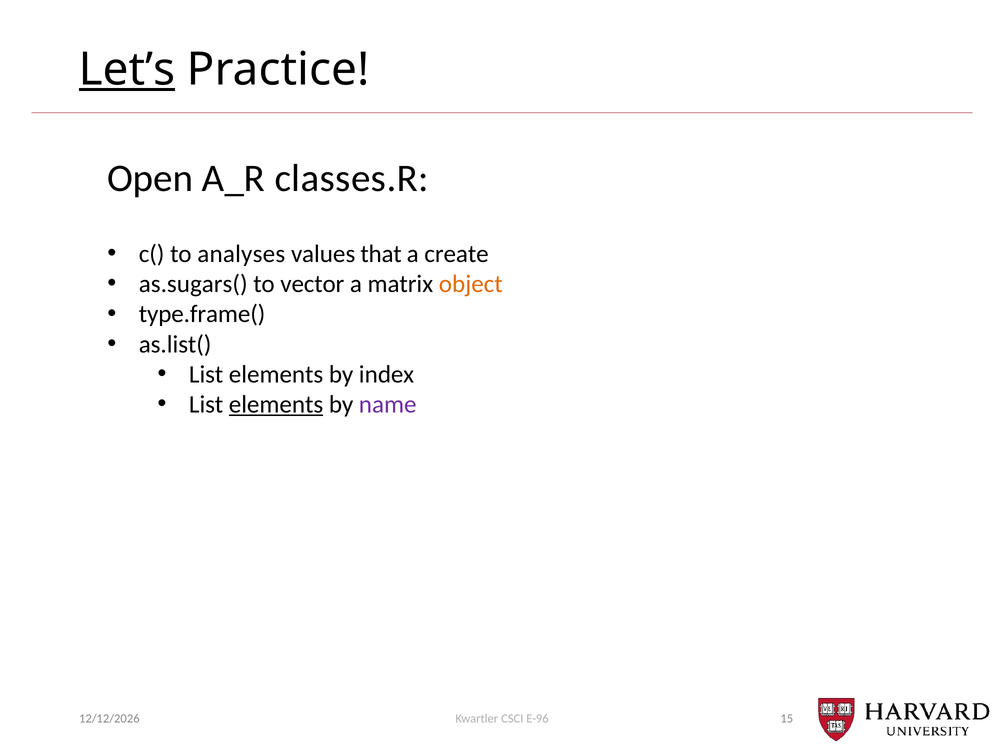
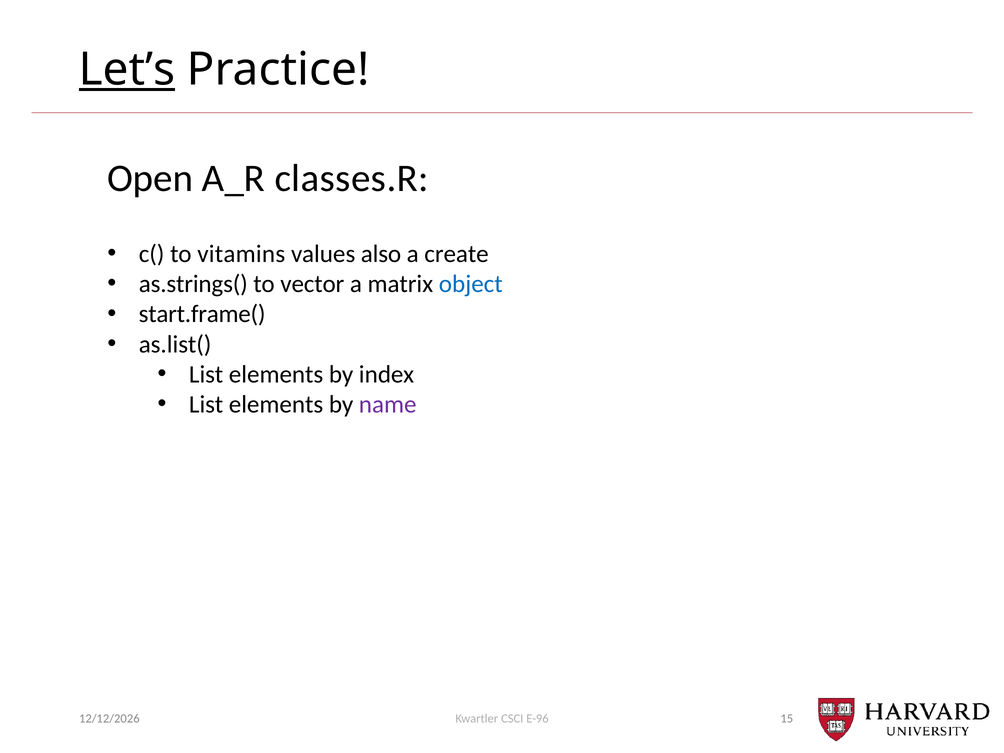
analyses: analyses -> vitamins
that: that -> also
as.sugars(: as.sugars( -> as.strings(
object colour: orange -> blue
type.frame(: type.frame( -> start.frame(
elements at (276, 405) underline: present -> none
